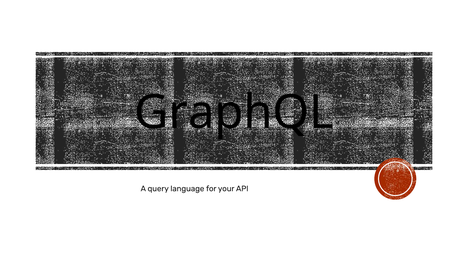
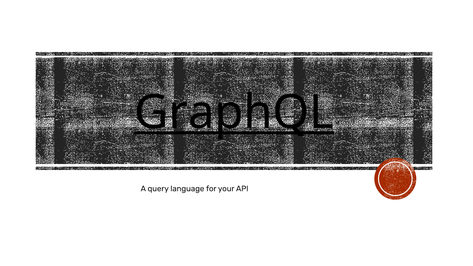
GraphQL underline: none -> present
